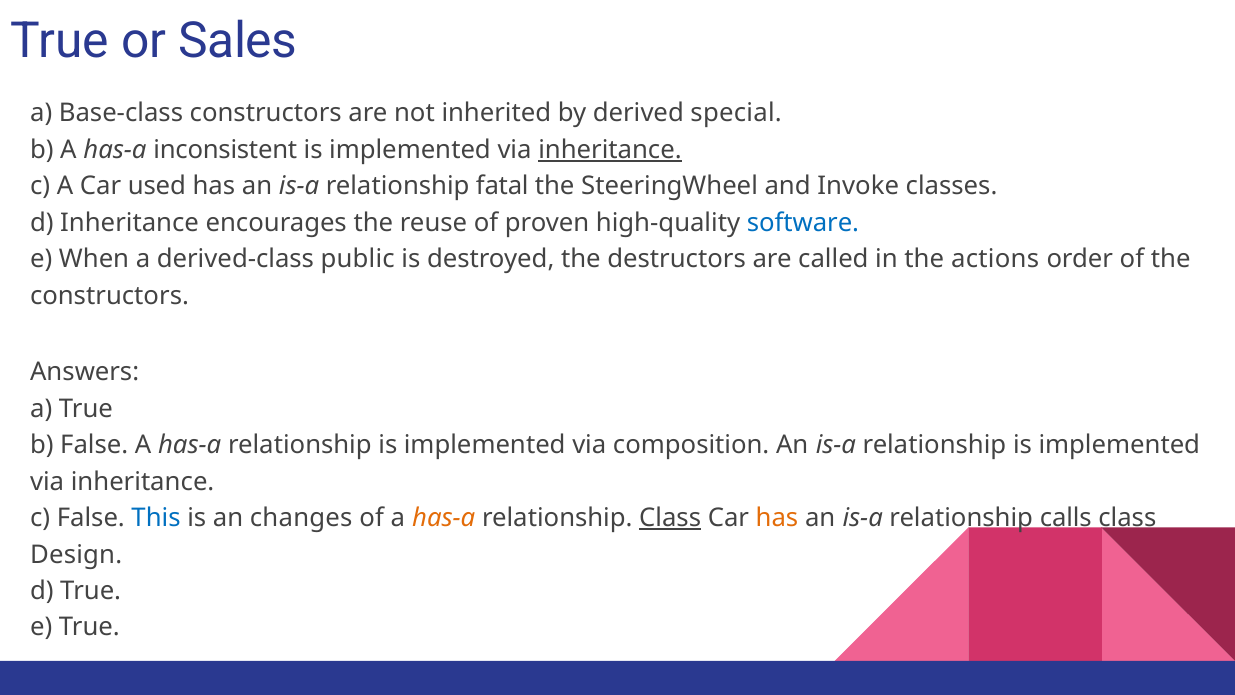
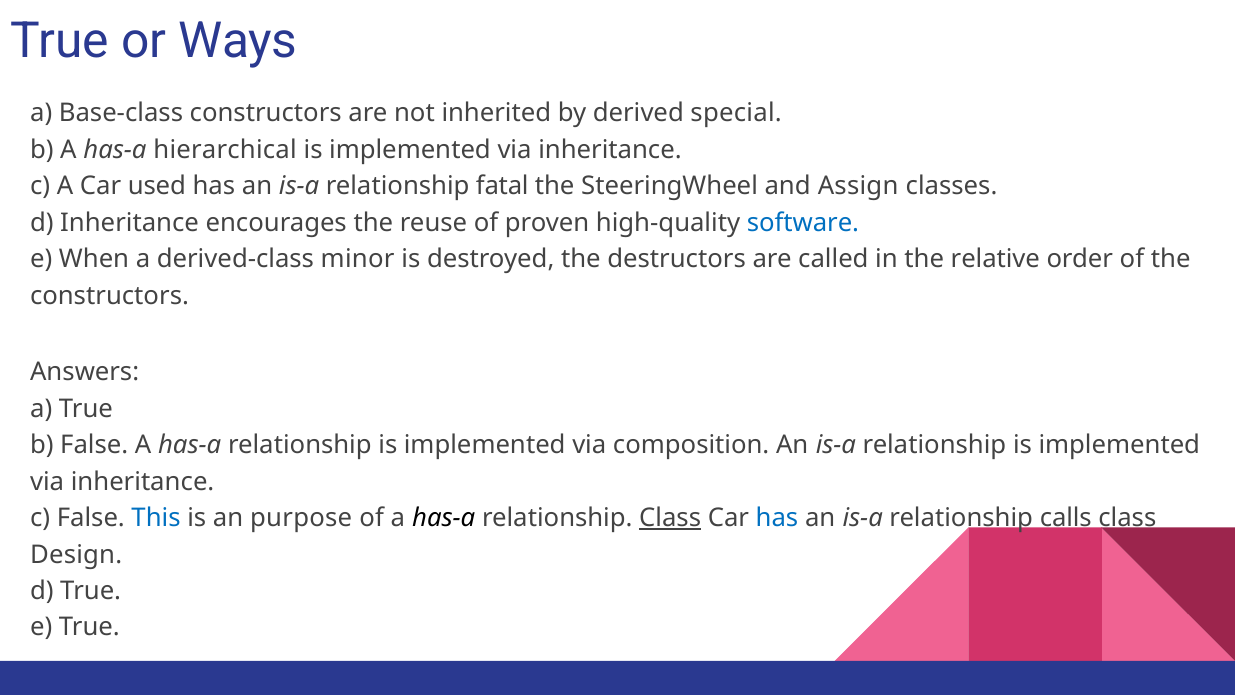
Sales: Sales -> Ways
inconsistent: inconsistent -> hierarchical
inheritance at (610, 150) underline: present -> none
Invoke: Invoke -> Assign
public: public -> minor
actions: actions -> relative
changes: changes -> purpose
has-a at (444, 518) colour: orange -> black
has at (777, 518) colour: orange -> blue
